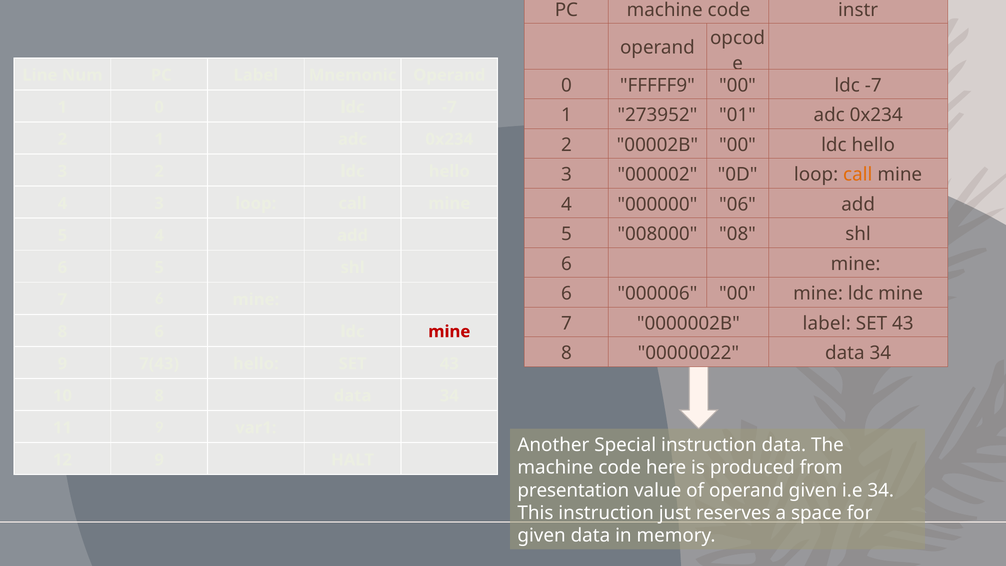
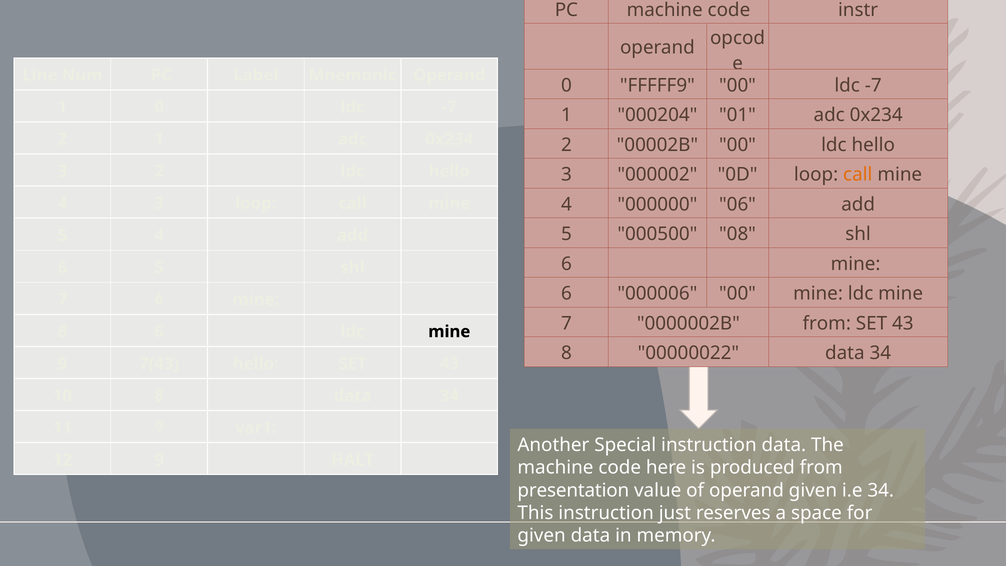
273952: 273952 -> 000204
008000: 008000 -> 000500
0000002B label: label -> from
mine at (449, 332) colour: red -> black
